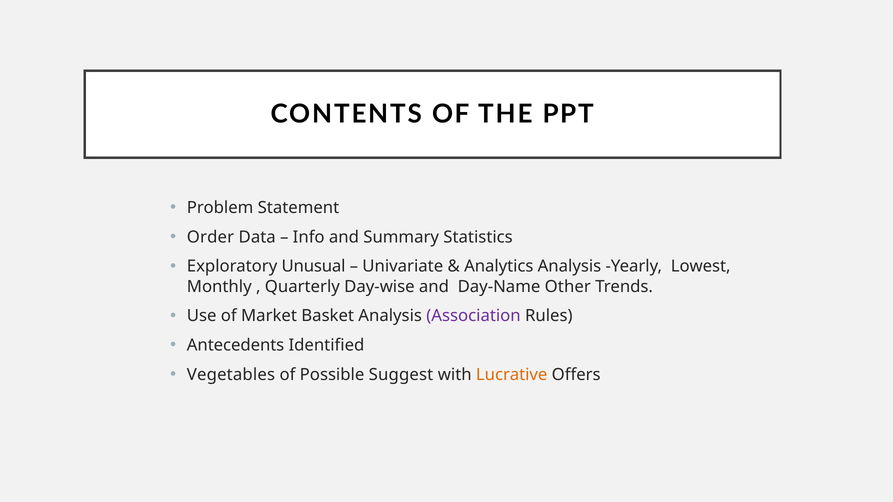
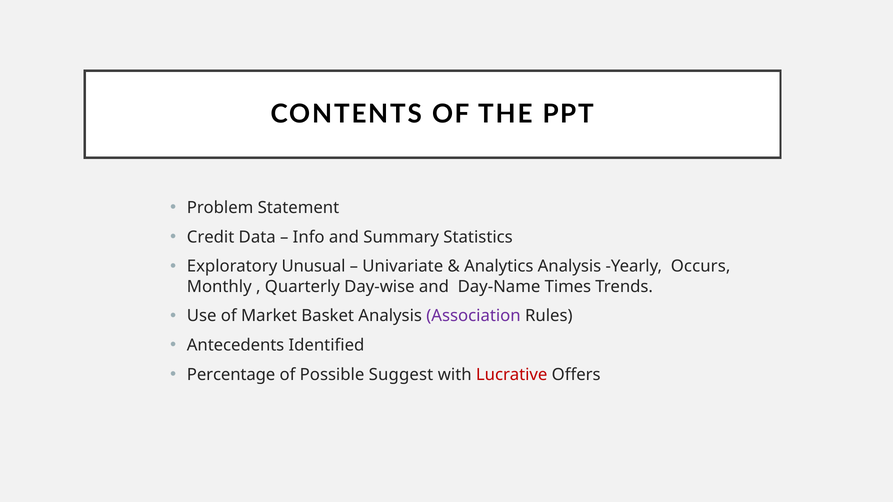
Order: Order -> Credit
Lowest: Lowest -> Occurs
Other: Other -> Times
Vegetables: Vegetables -> Percentage
Lucrative colour: orange -> red
